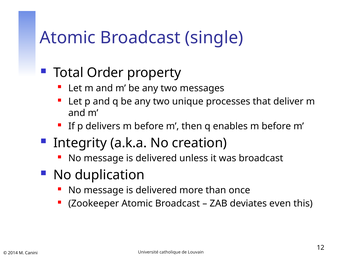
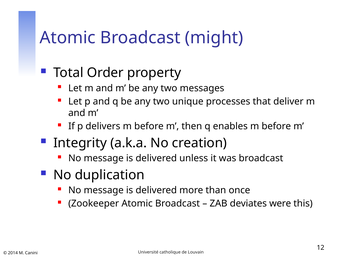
single: single -> might
even: even -> were
